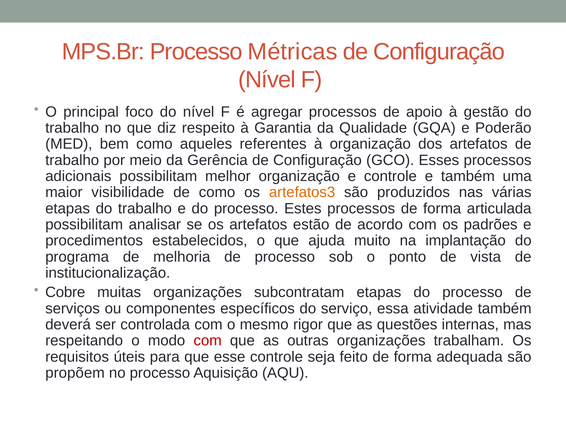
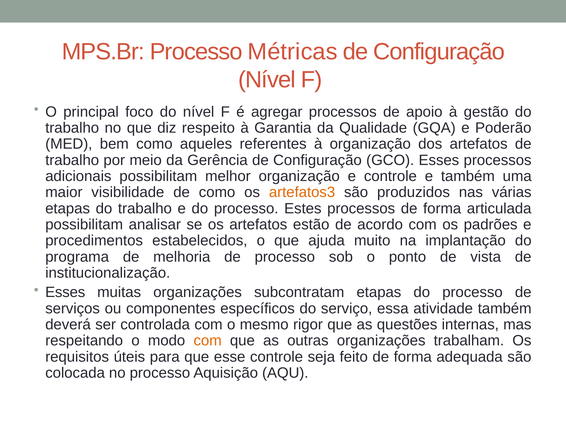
Cobre at (65, 293): Cobre -> Esses
com at (208, 341) colour: red -> orange
propõem: propõem -> colocada
